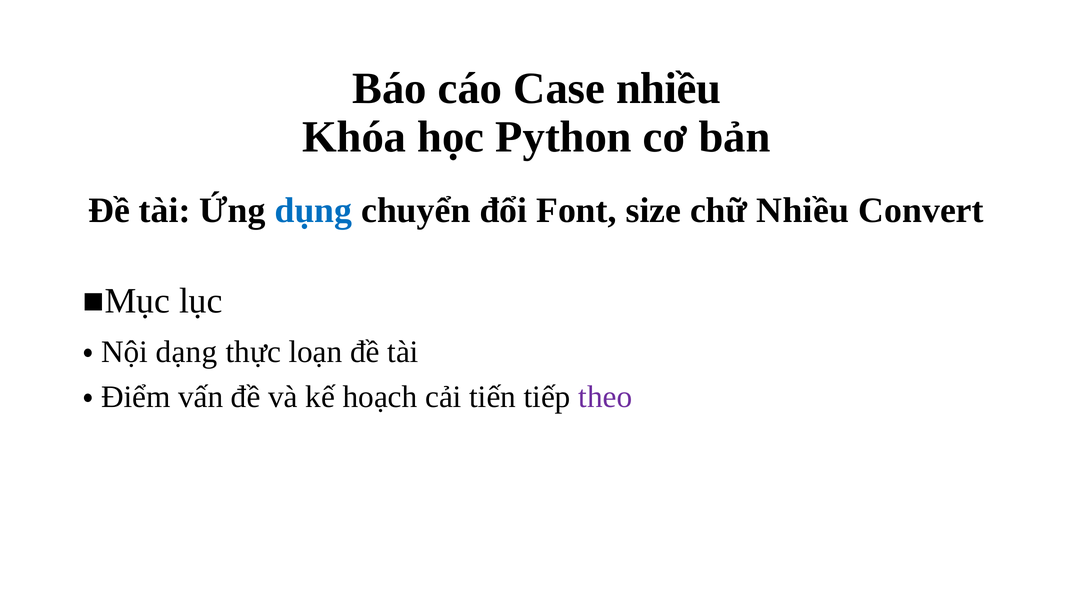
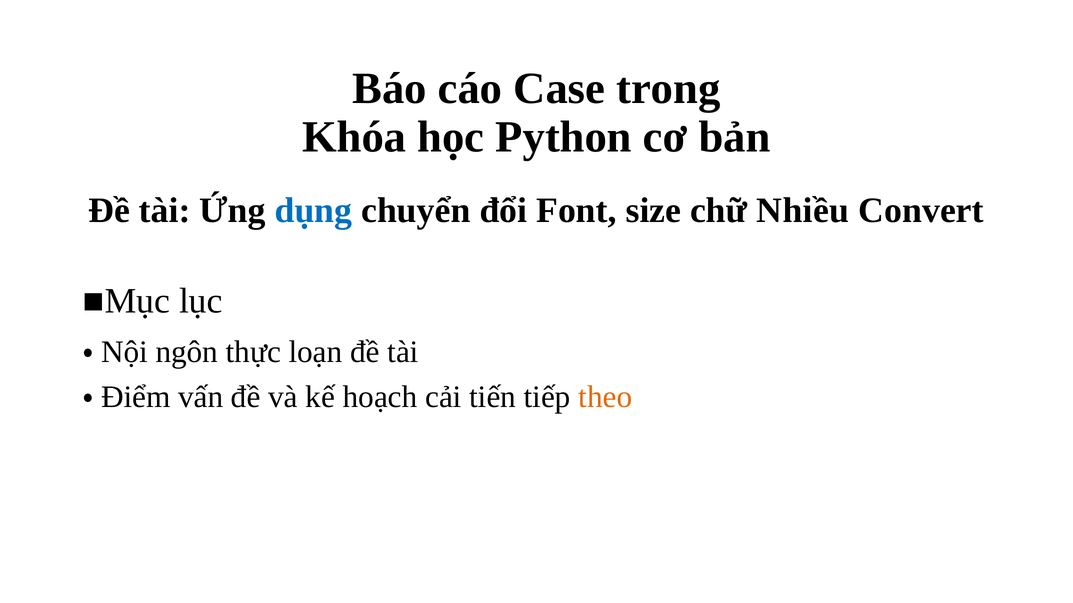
Case nhiều: nhiều -> trong
dạng: dạng -> ngôn
theo colour: purple -> orange
